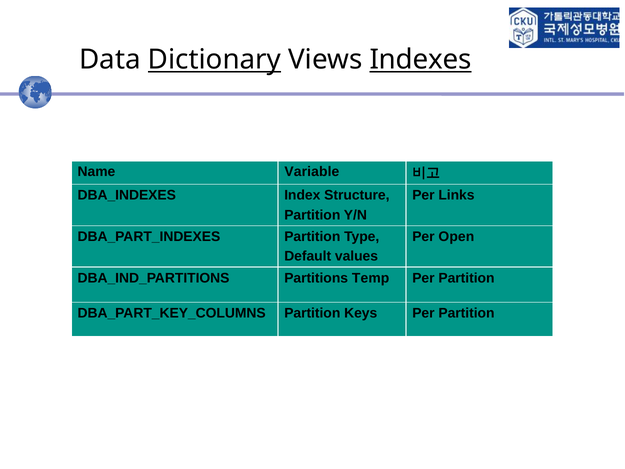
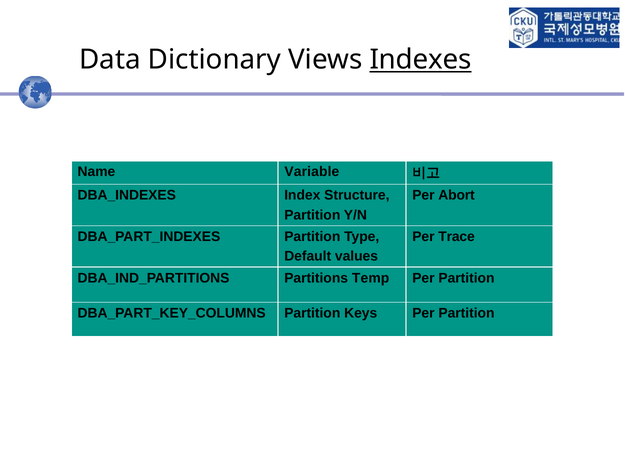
Dictionary underline: present -> none
Links: Links -> Abort
Open: Open -> Trace
